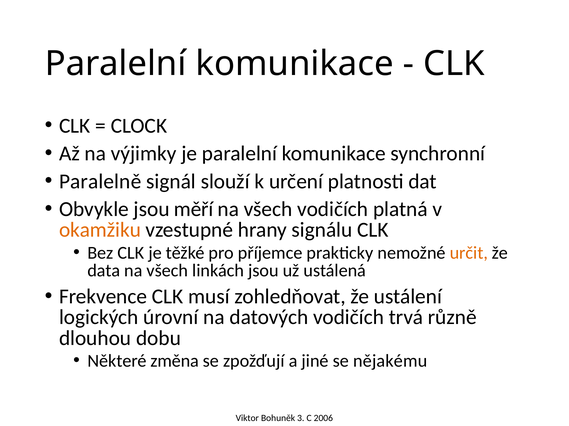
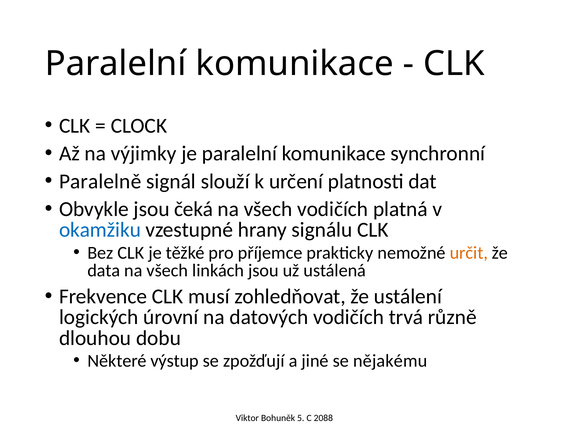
měří: měří -> čeká
okamžiku colour: orange -> blue
změna: změna -> výstup
3: 3 -> 5
2006: 2006 -> 2088
